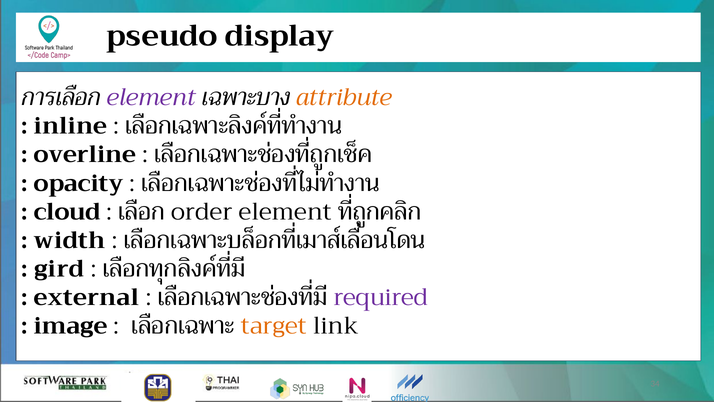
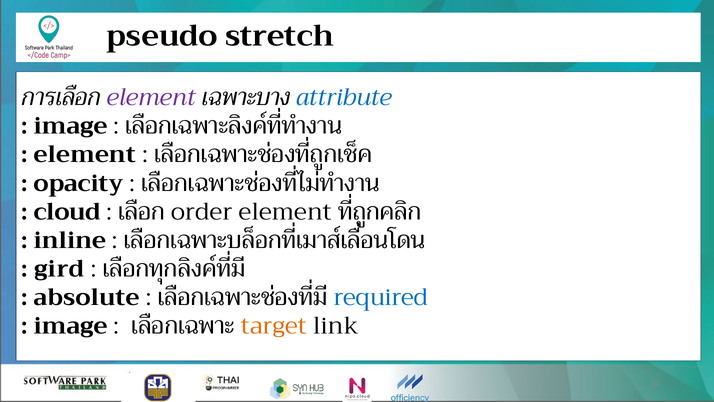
display: display -> stretch
attribute colour: orange -> blue
inline at (70, 126): inline -> image
overline at (85, 154): overline -> element
width: width -> inline
external: external -> absolute
required colour: purple -> blue
